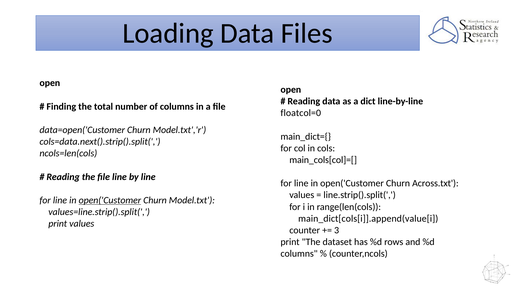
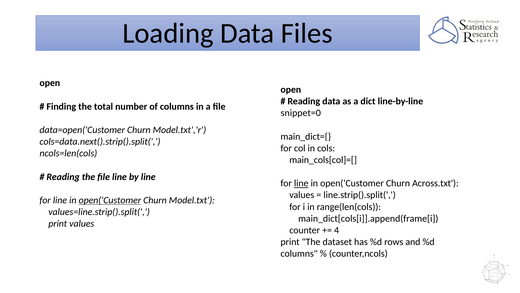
floatcol=0: floatcol=0 -> snippet=0
line at (301, 183) underline: none -> present
main_dict[cols[i]].append(value[i: main_dict[cols[i]].append(value[i -> main_dict[cols[i]].append(frame[i
3: 3 -> 4
